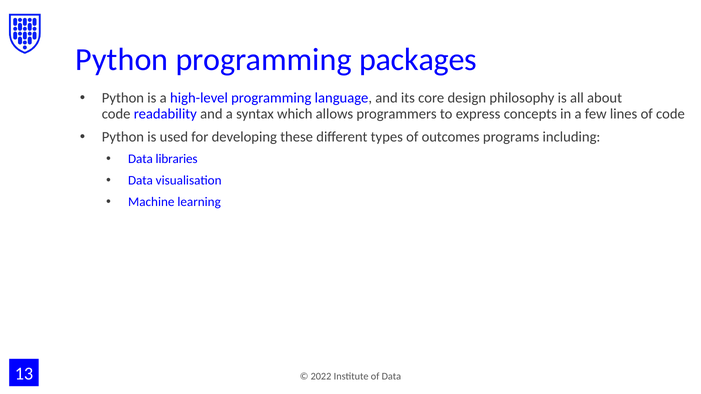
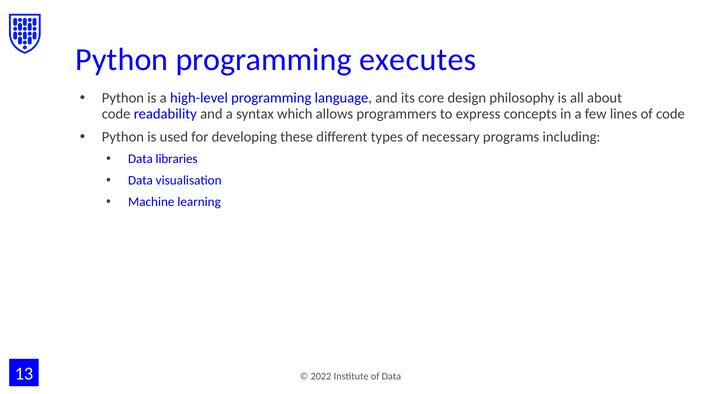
packages: packages -> executes
outcomes: outcomes -> necessary
